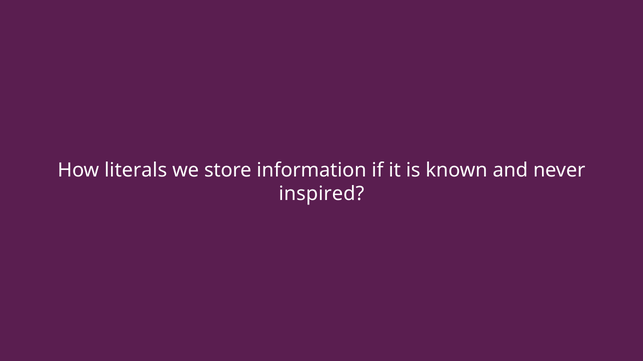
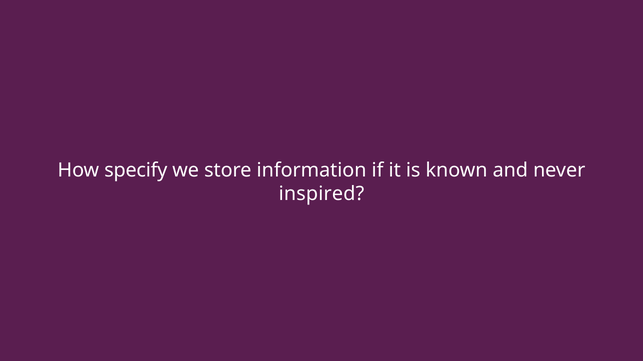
literals: literals -> specify
